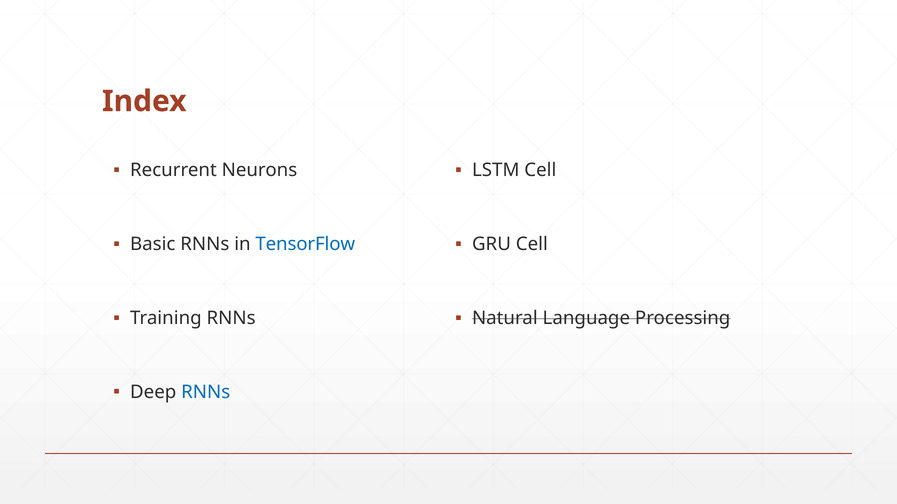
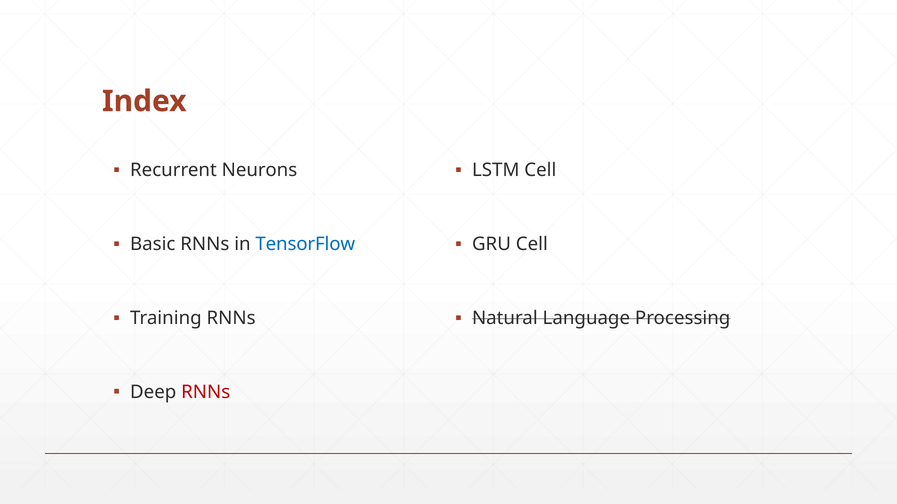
RNNs at (206, 393) colour: blue -> red
